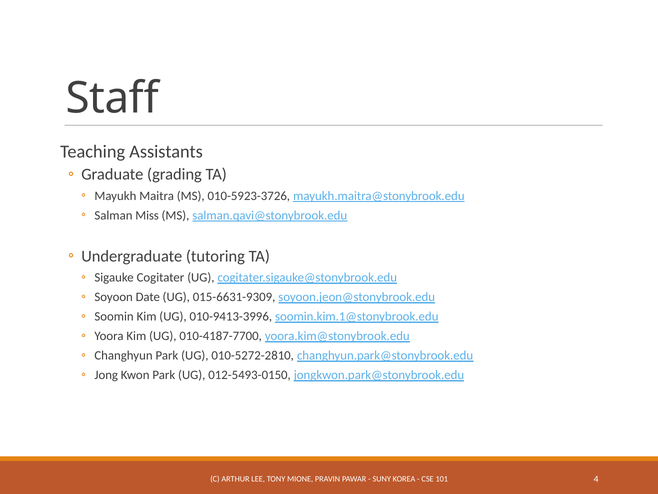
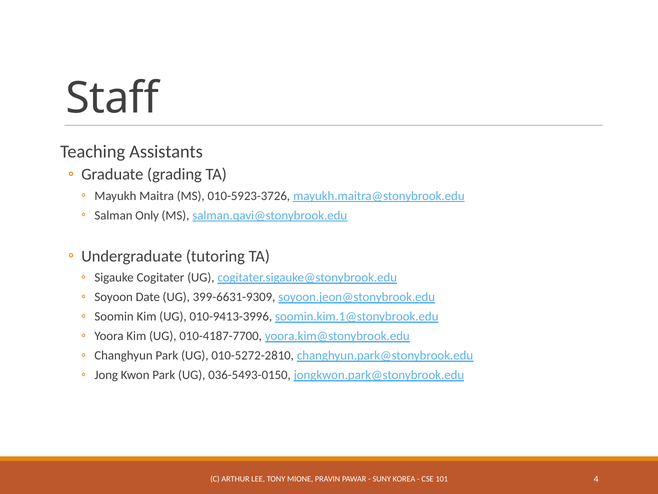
Miss: Miss -> Only
015-6631-9309: 015-6631-9309 -> 399-6631-9309
012-5493-0150: 012-5493-0150 -> 036-5493-0150
